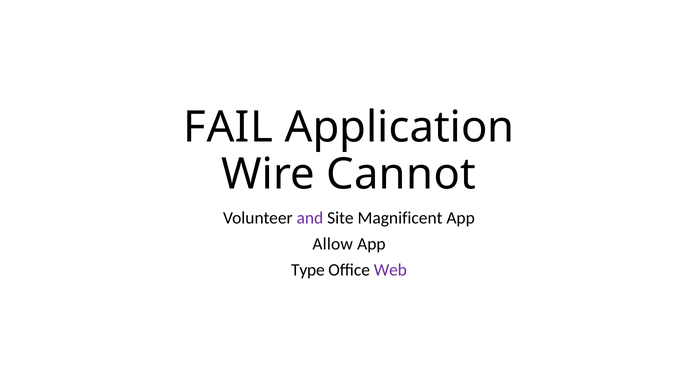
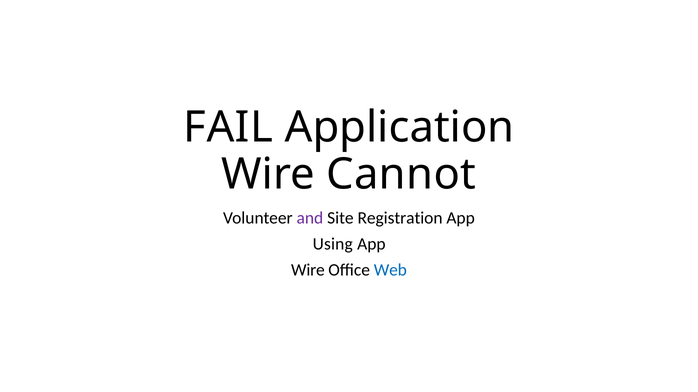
Magnificent: Magnificent -> Registration
Allow: Allow -> Using
Type at (308, 270): Type -> Wire
Web colour: purple -> blue
